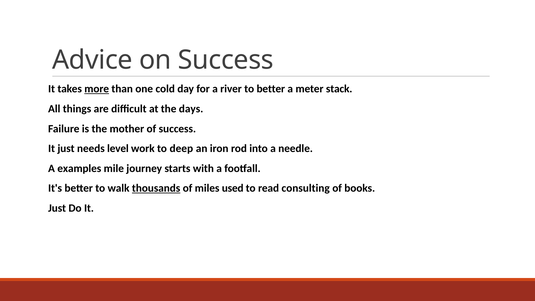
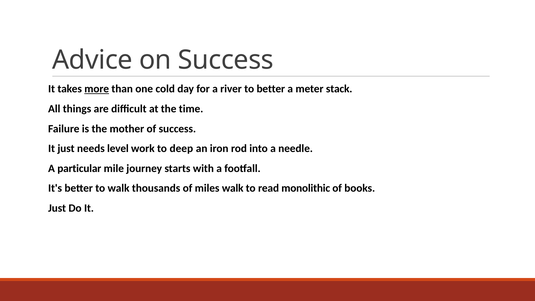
days: days -> time
examples: examples -> particular
thousands underline: present -> none
miles used: used -> walk
consulting: consulting -> monolithic
